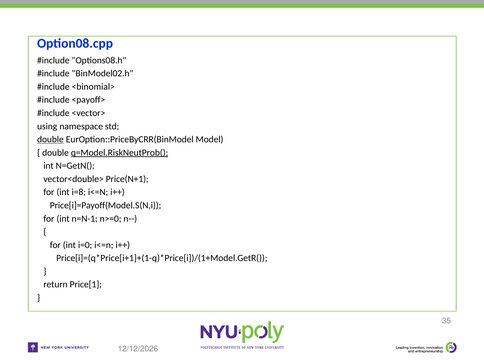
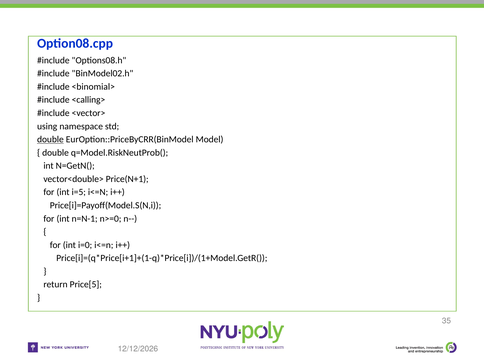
<payoff>: <payoff> -> <calling>
q=Model.RiskNeutProb( underline: present -> none
i=8: i=8 -> i=5
Price[1: Price[1 -> Price[5
